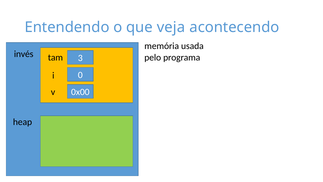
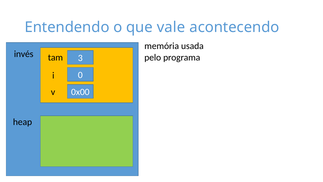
veja: veja -> vale
